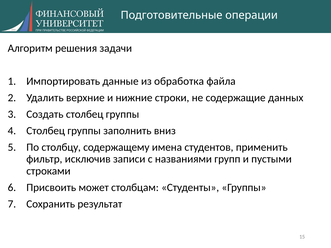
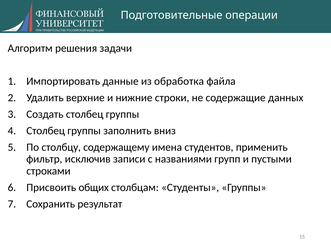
может: может -> общих
